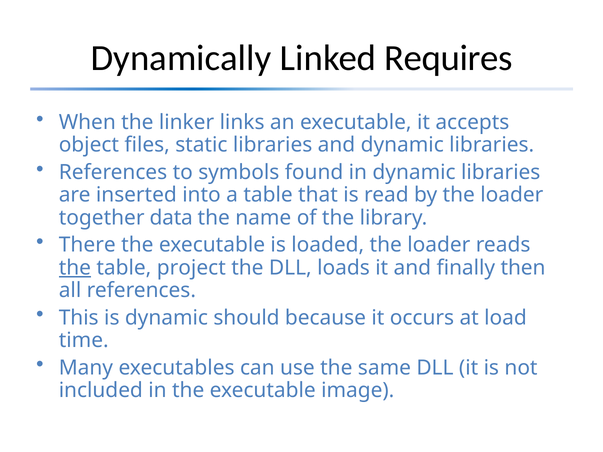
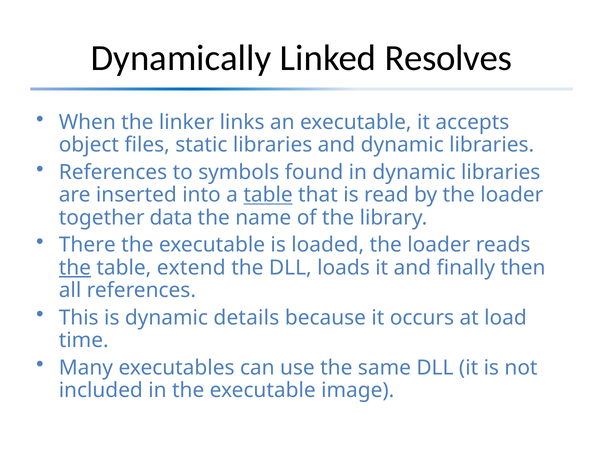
Requires: Requires -> Resolves
table at (268, 195) underline: none -> present
project: project -> extend
should: should -> details
